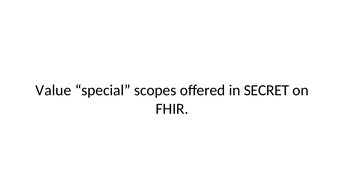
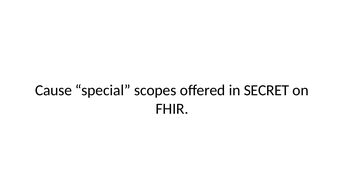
Value: Value -> Cause
